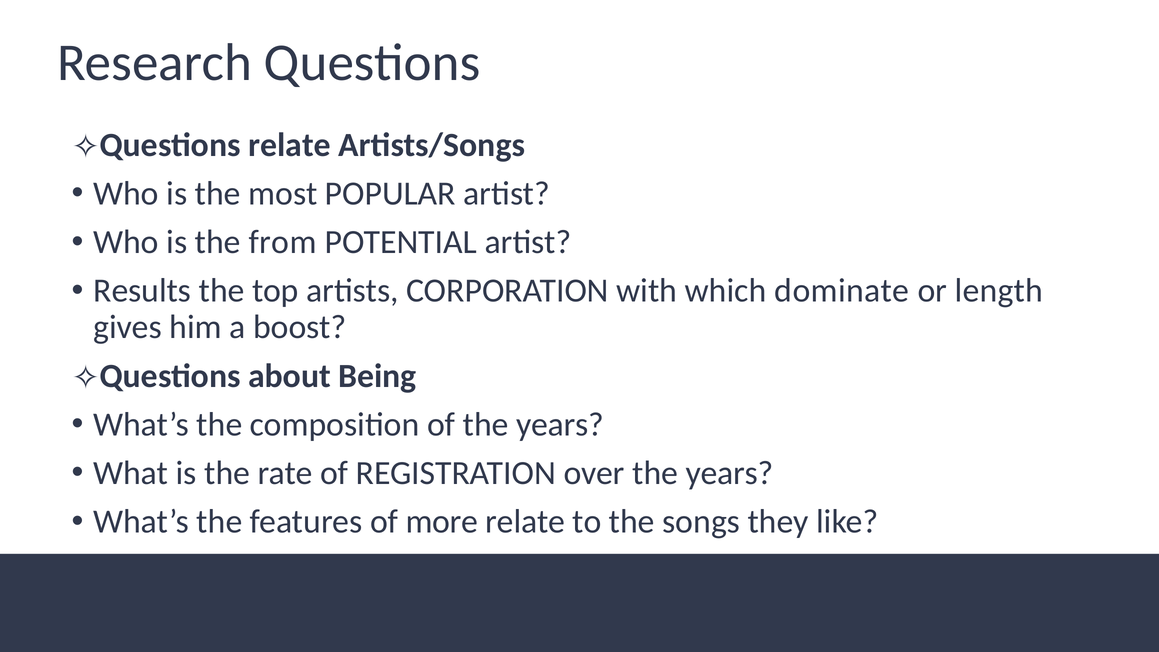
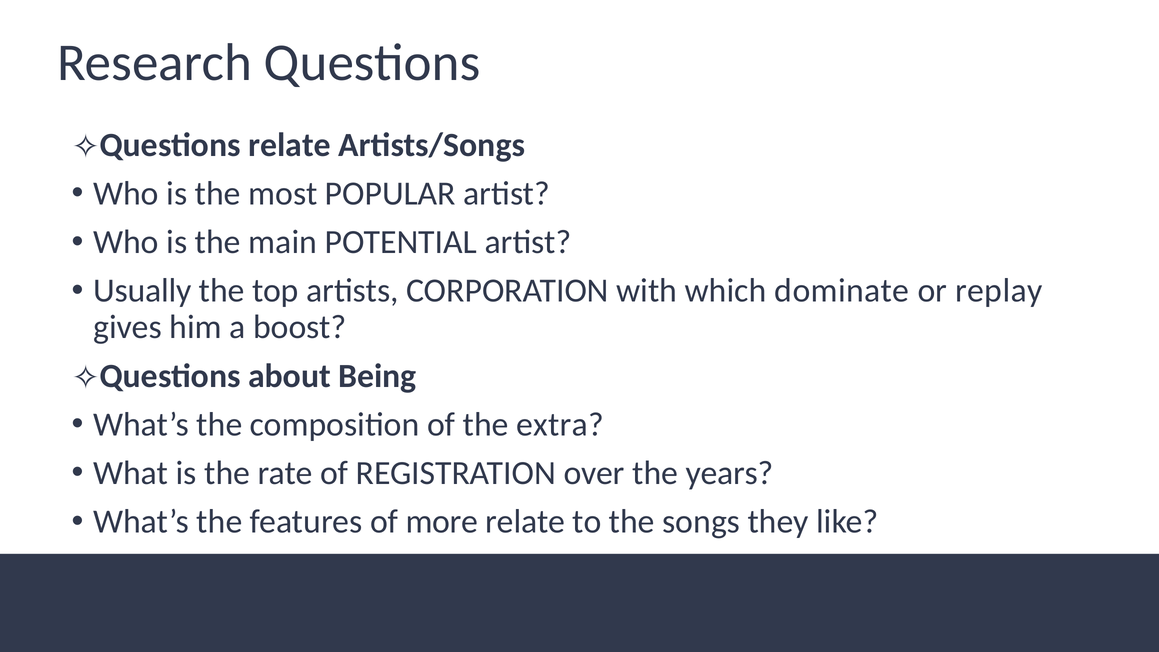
from: from -> main
Results: Results -> Usually
length: length -> replay
of the years: years -> extra
